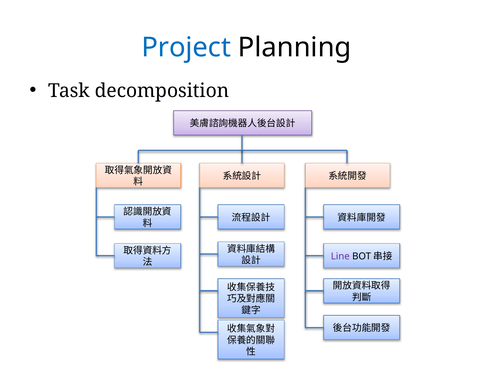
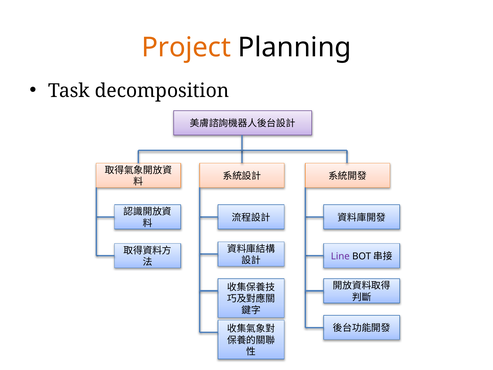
Project colour: blue -> orange
